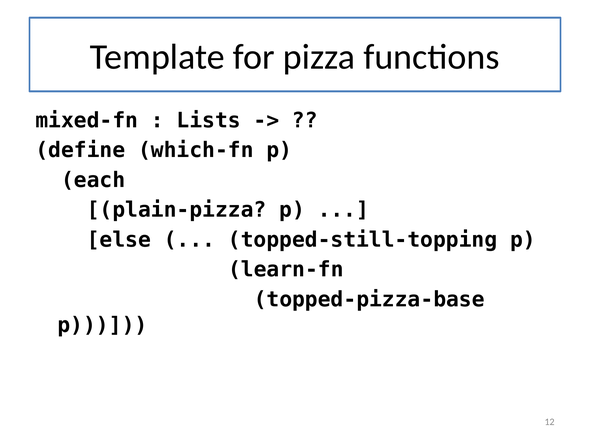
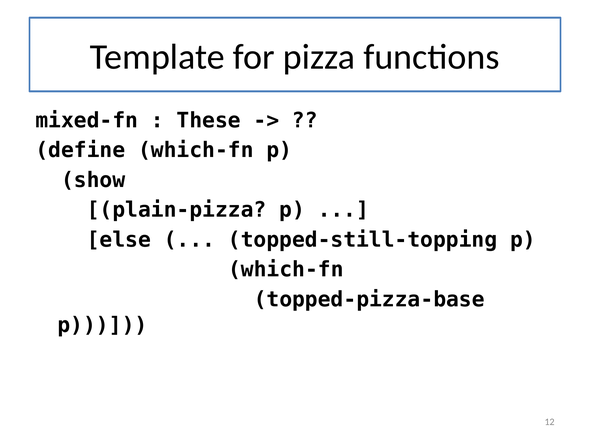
Lists: Lists -> These
each: each -> show
learn-fn at (286, 270): learn-fn -> which-fn
